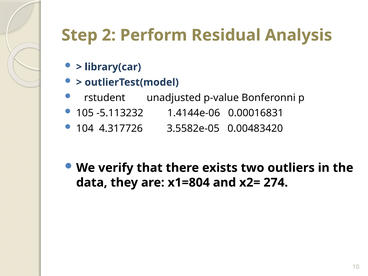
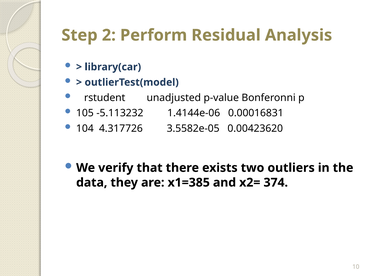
0.00483420: 0.00483420 -> 0.00423620
x1=804: x1=804 -> x1=385
274: 274 -> 374
